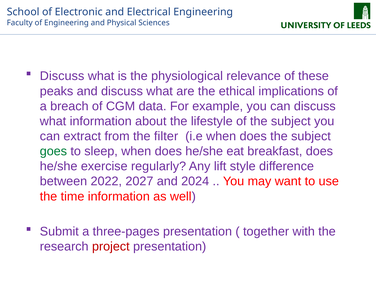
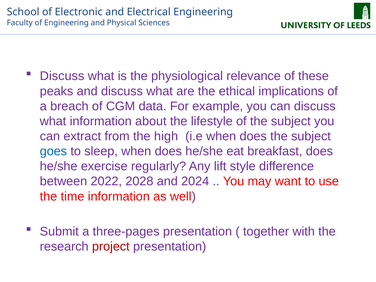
filter: filter -> high
goes colour: green -> blue
2027: 2027 -> 2028
